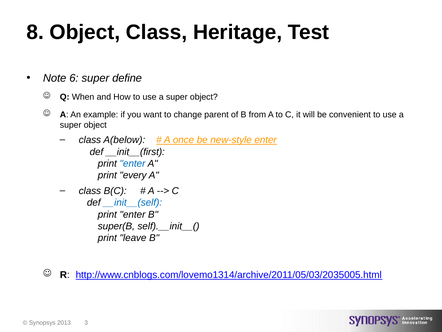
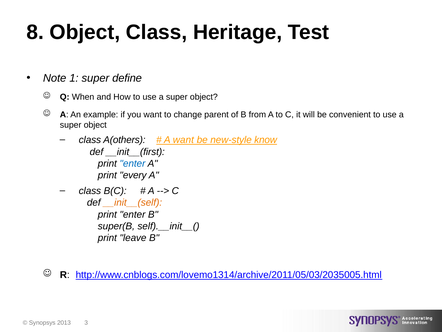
6: 6 -> 1
A(below: A(below -> A(others
A once: once -> want
new-style enter: enter -> know
__init__(self colour: blue -> orange
